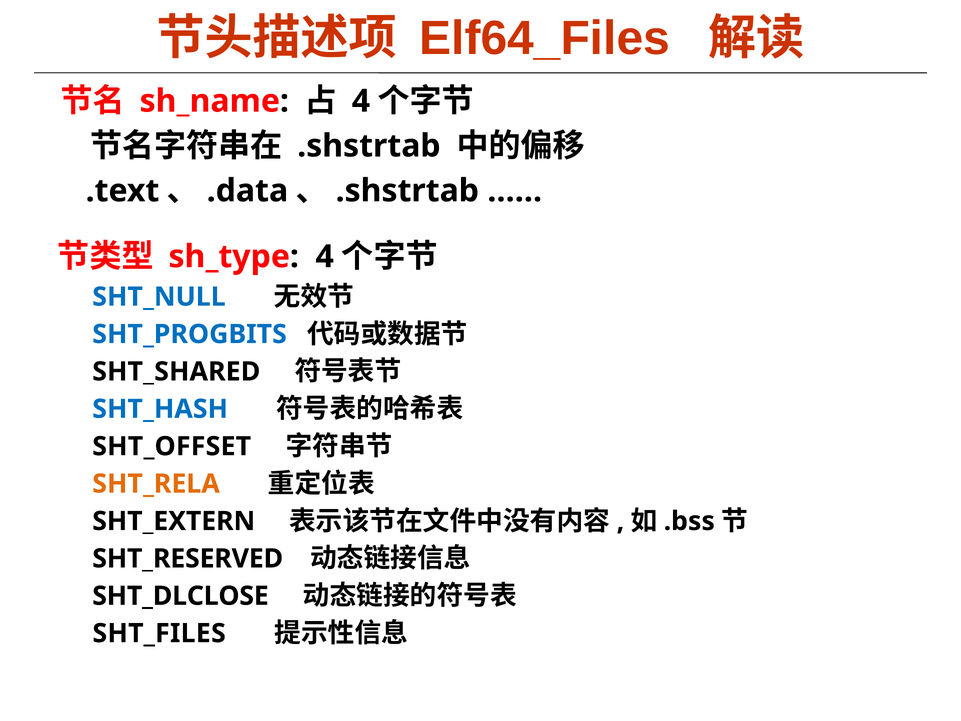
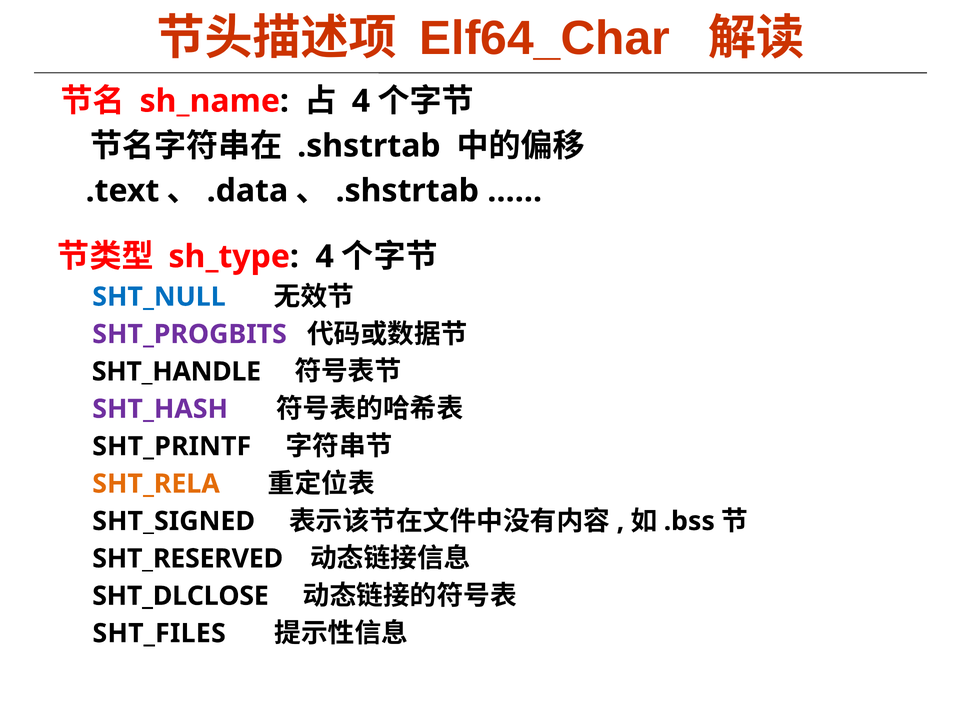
Elf64_Files: Elf64_Files -> Elf64_Char
SHT_PROGBITS colour: blue -> purple
SHT_SHARED: SHT_SHARED -> SHT_HANDLE
SHT_HASH colour: blue -> purple
SHT_OFFSET: SHT_OFFSET -> SHT_PRINTF
SHT_EXTERN: SHT_EXTERN -> SHT_SIGNED
